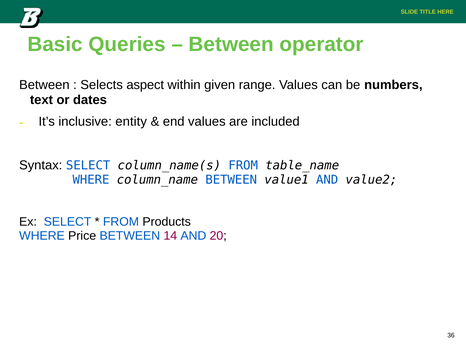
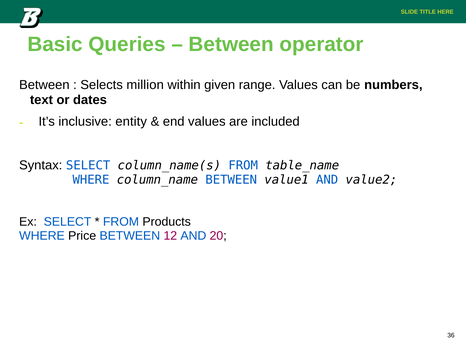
aspect: aspect -> million
14: 14 -> 12
